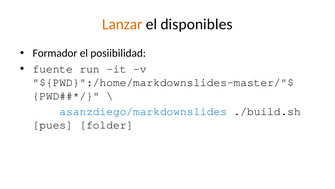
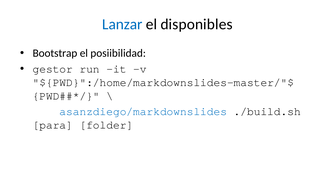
Lanzar colour: orange -> blue
Formador: Formador -> Bootstrap
fuente: fuente -> gestor
pues: pues -> para
